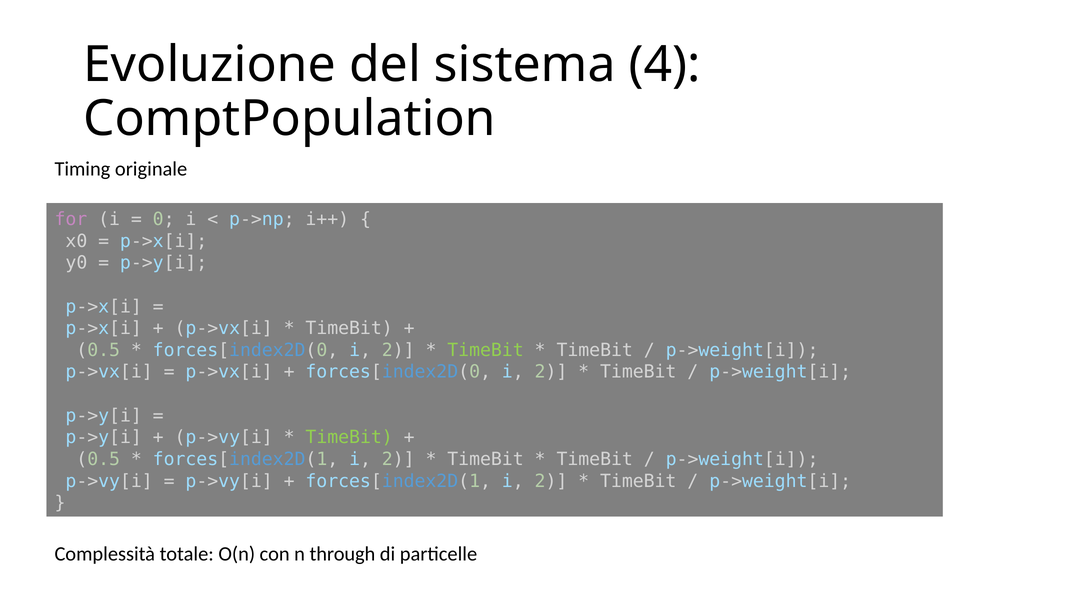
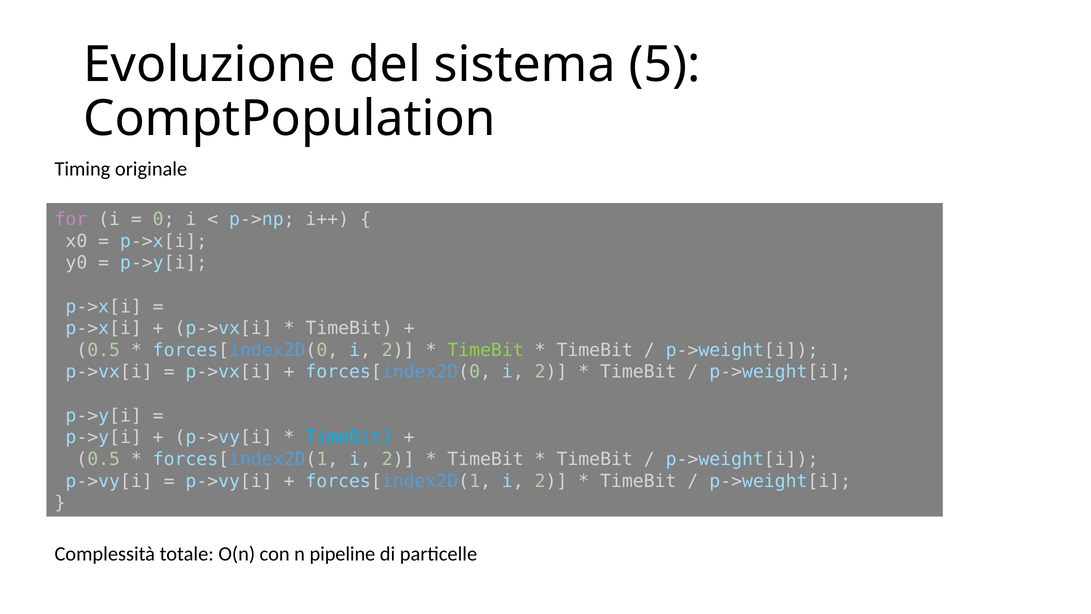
4: 4 -> 5
TimeBit at (349, 437) colour: light green -> light blue
through: through -> pipeline
